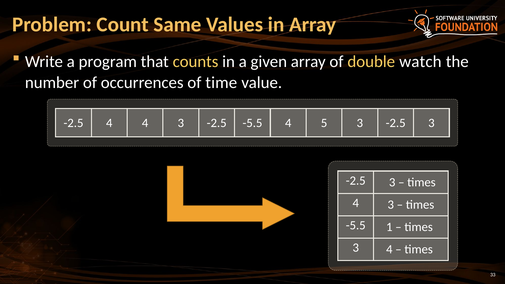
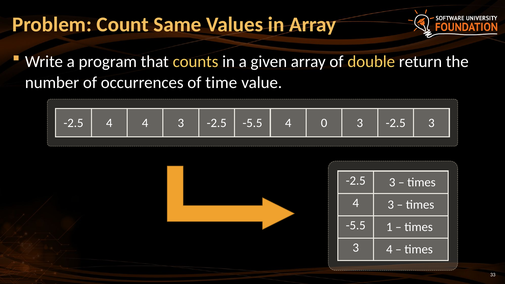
watch: watch -> return
5: 5 -> 0
